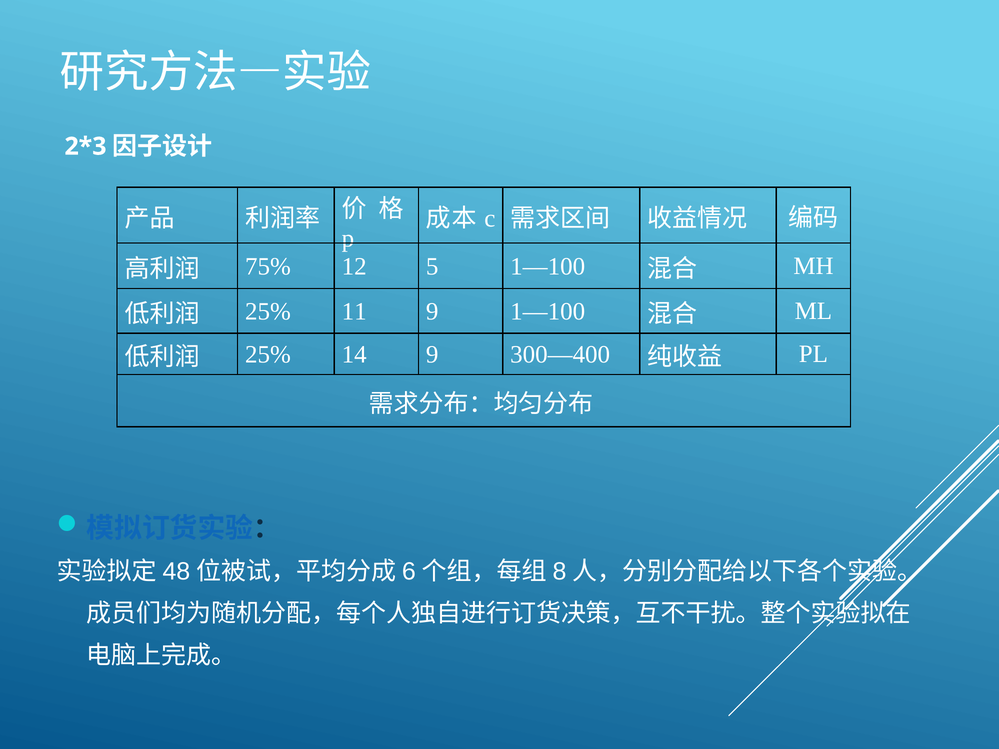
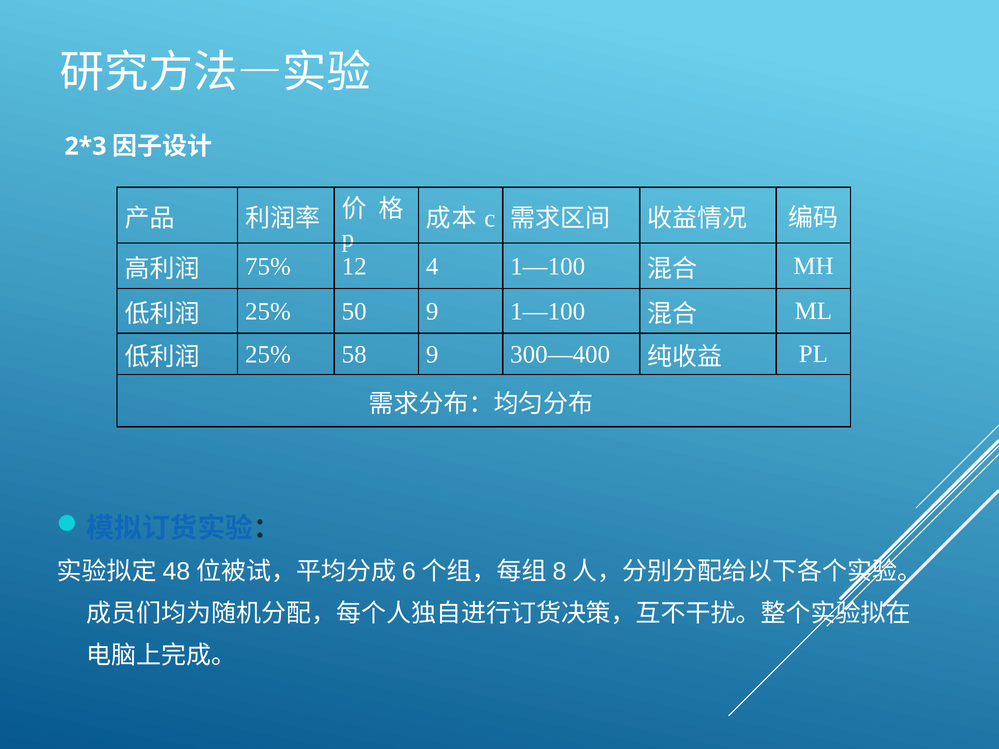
5: 5 -> 4
11: 11 -> 50
14: 14 -> 58
